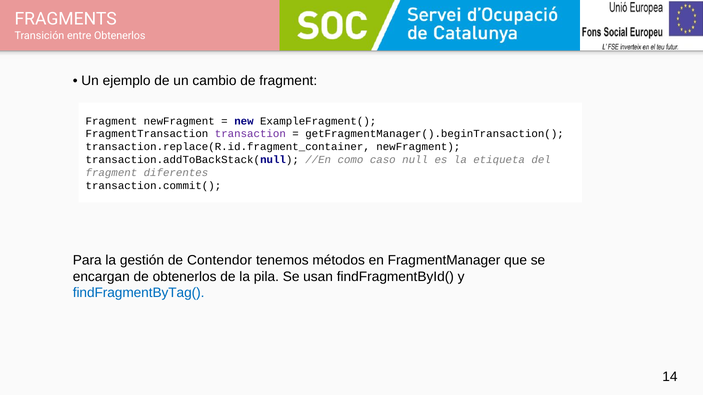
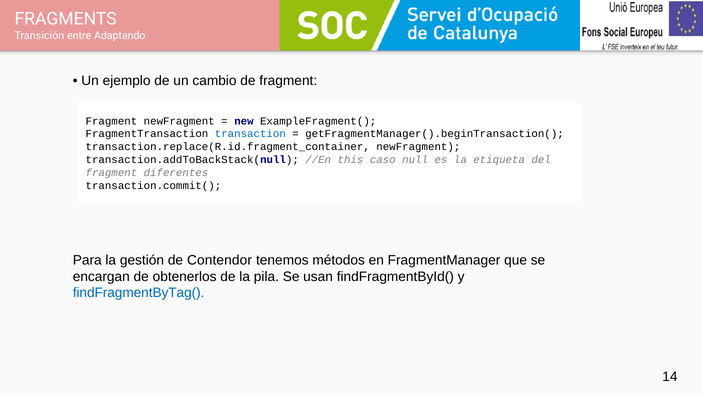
entre Obtenerlos: Obtenerlos -> Adaptando
transaction colour: purple -> blue
como: como -> this
